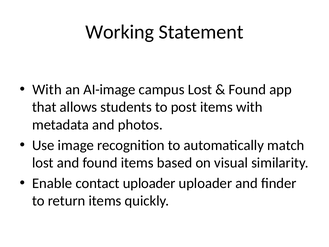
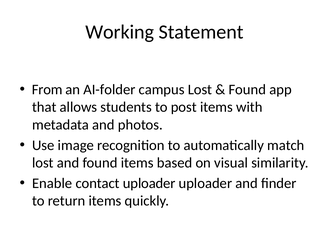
With at (47, 89): With -> From
AI-image: AI-image -> AI-folder
